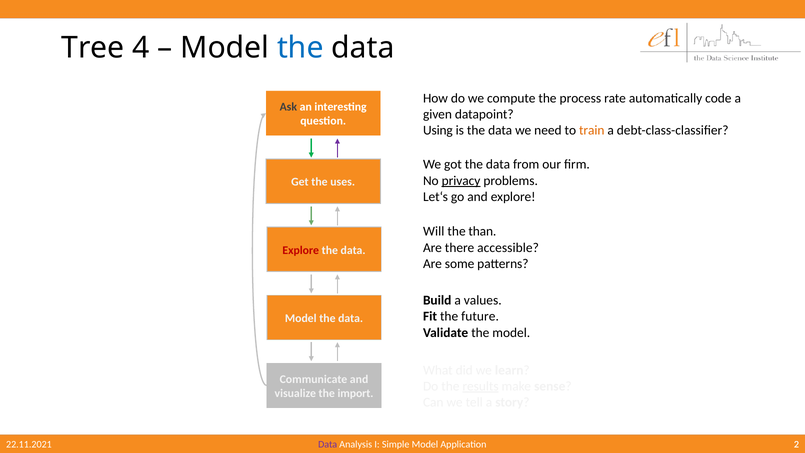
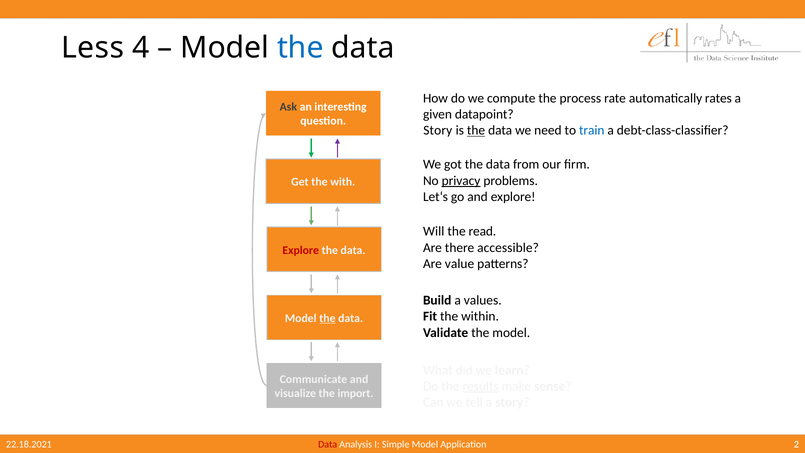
Tree: Tree -> Less
code: code -> rates
Using at (438, 130): Using -> Story
the at (476, 130) underline: none -> present
train colour: orange -> blue
uses: uses -> with
than: than -> read
some: some -> value
future: future -> within
the at (327, 318) underline: none -> present
22.11.2021: 22.11.2021 -> 22.18.2021
Data at (328, 444) colour: purple -> red
